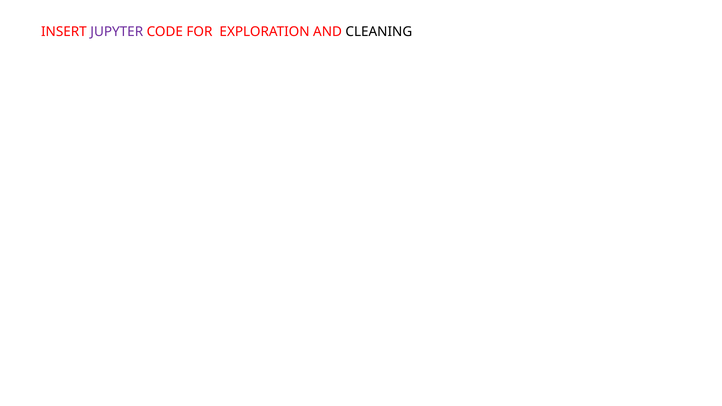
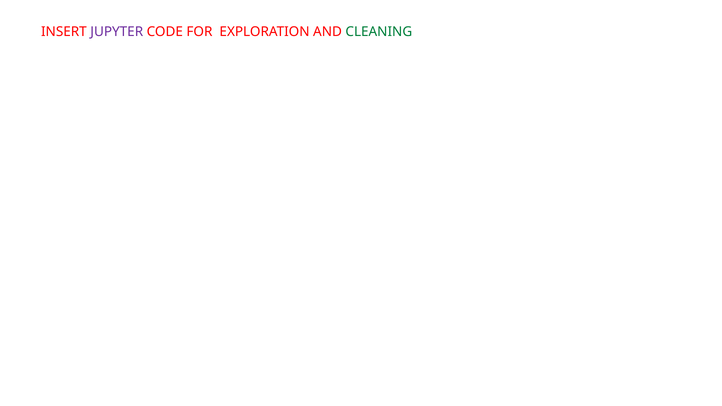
CLEANING colour: black -> green
